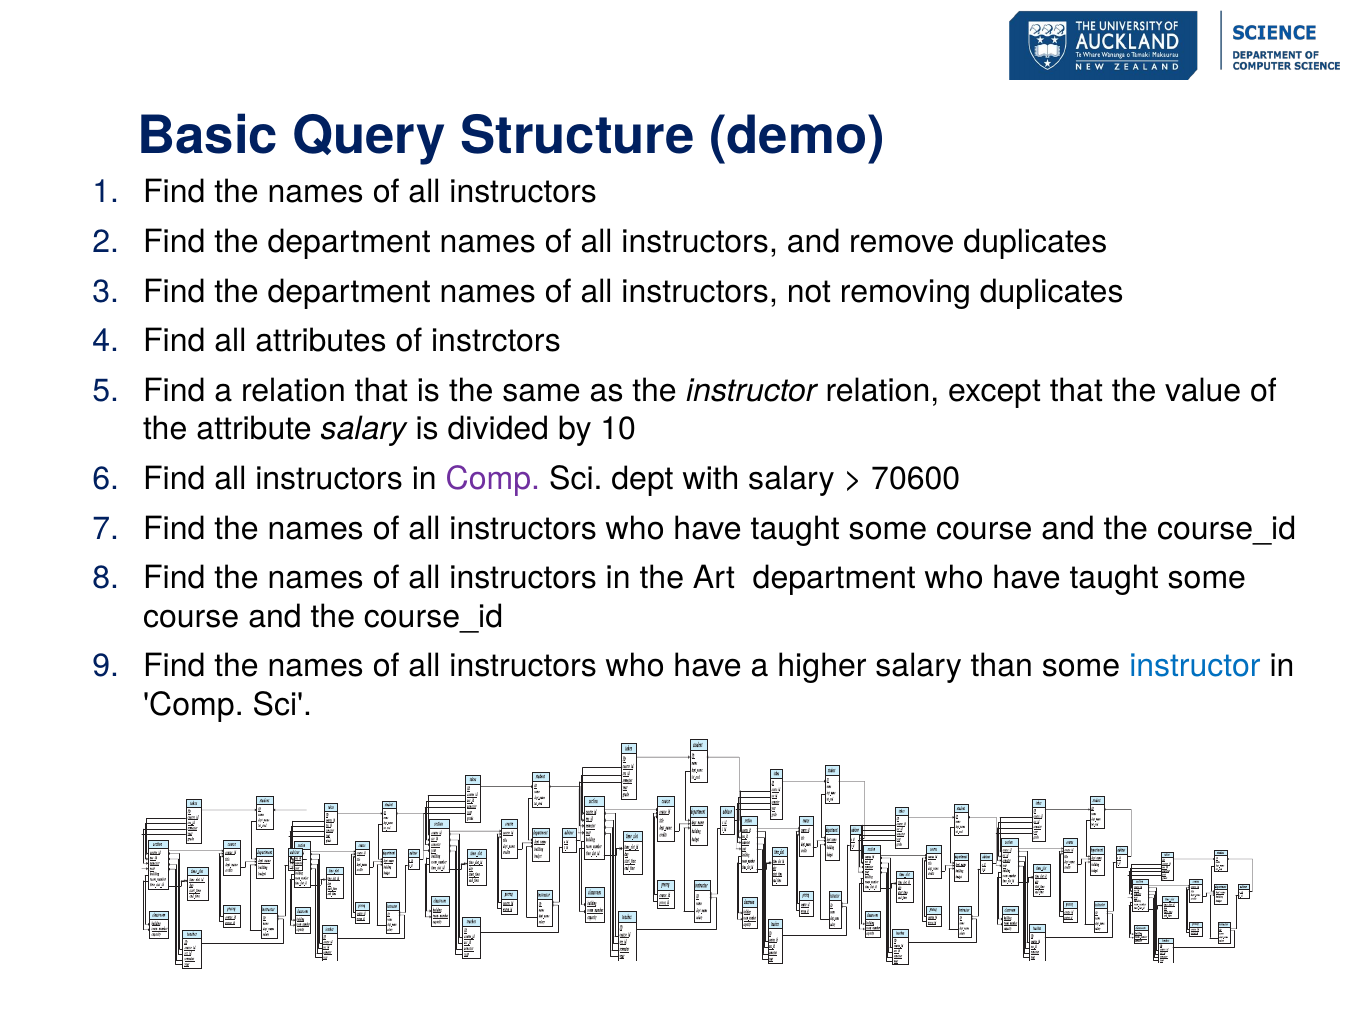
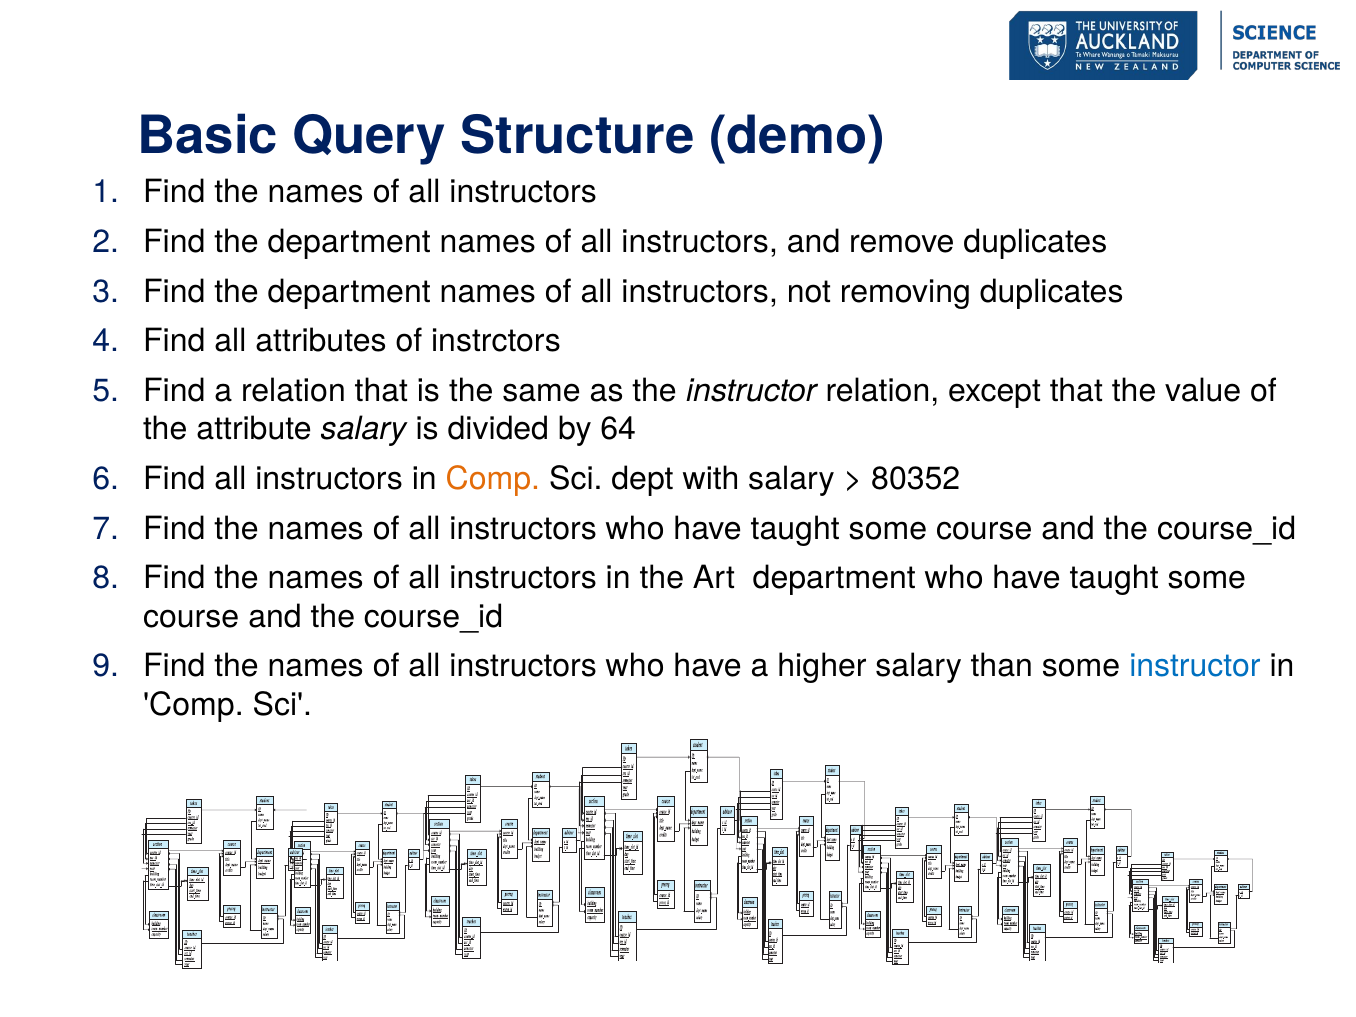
10: 10 -> 64
Comp at (493, 479) colour: purple -> orange
70600: 70600 -> 80352
